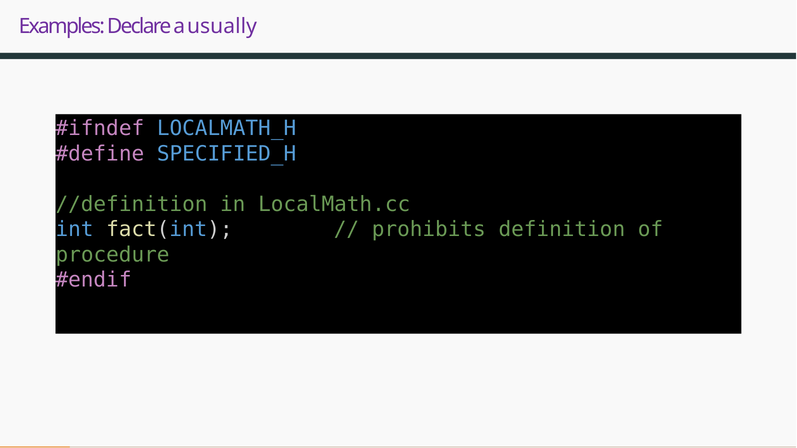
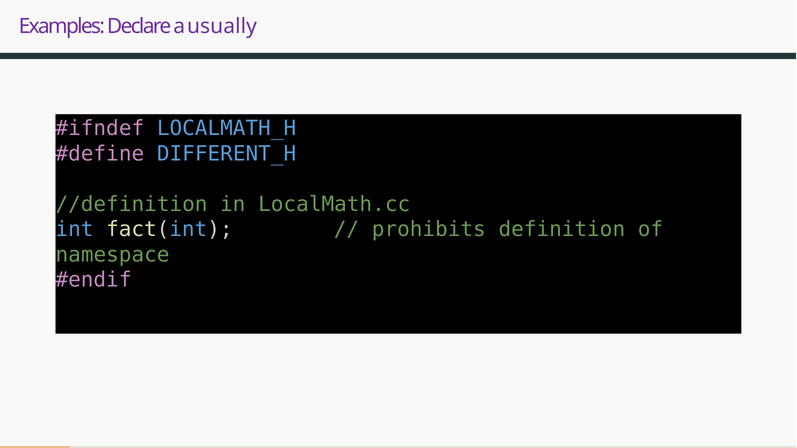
SPECIFIED_H: SPECIFIED_H -> DIFFERENT_H
procedure: procedure -> namespace
